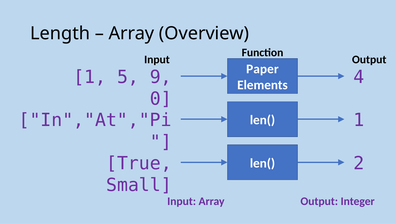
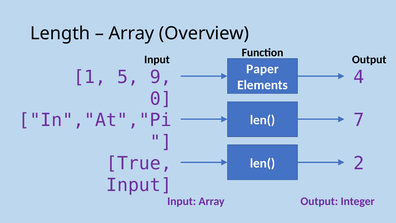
len( 1: 1 -> 7
Small at (139, 185): Small -> Input
